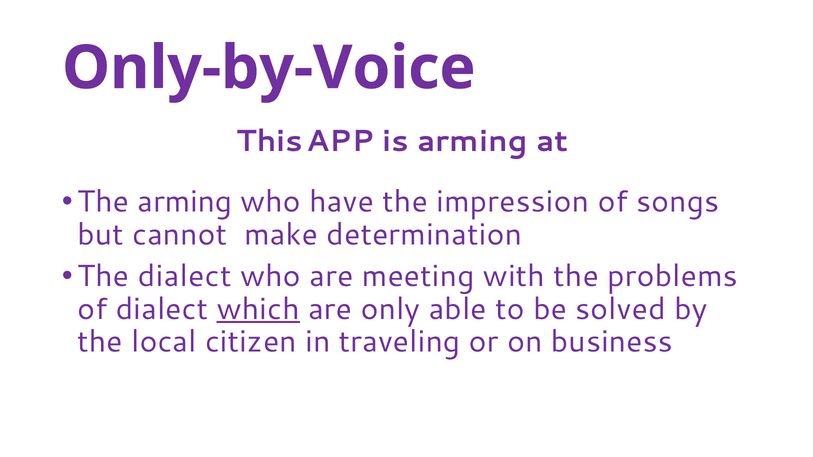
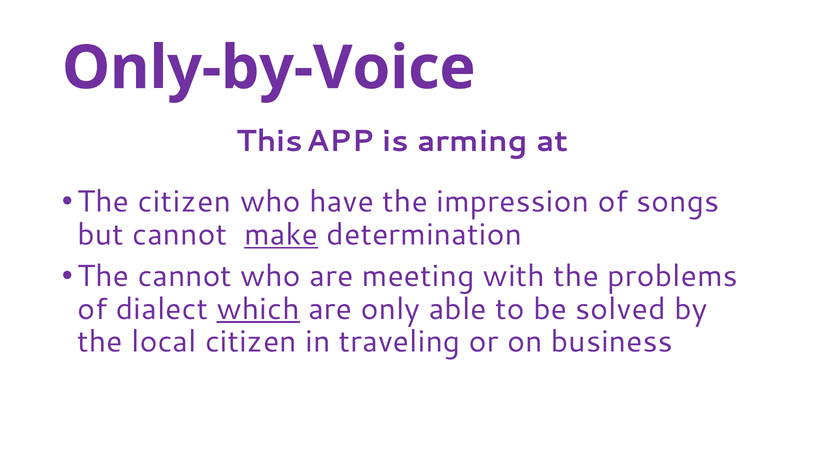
The arming: arming -> citizen
make underline: none -> present
The dialect: dialect -> cannot
